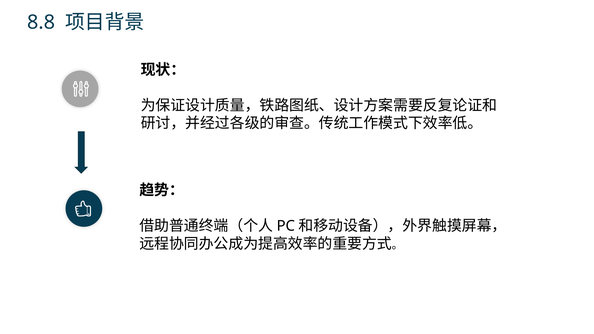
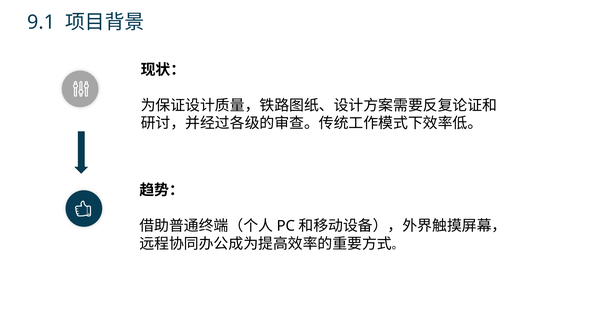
8.8: 8.8 -> 9.1
